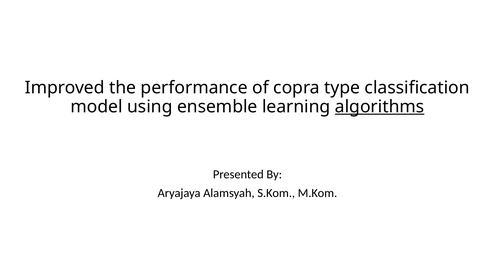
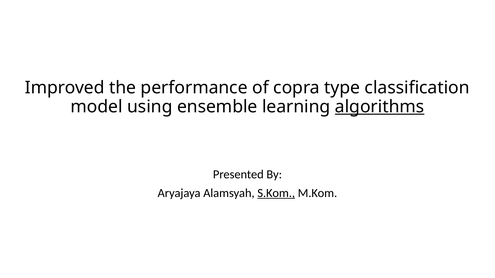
S.Kom underline: none -> present
